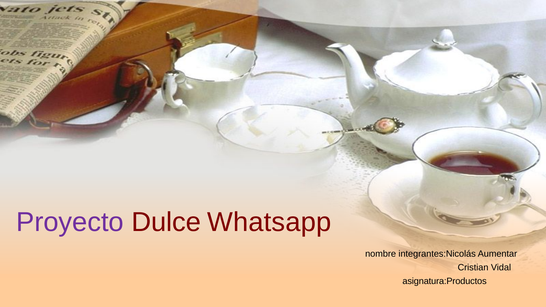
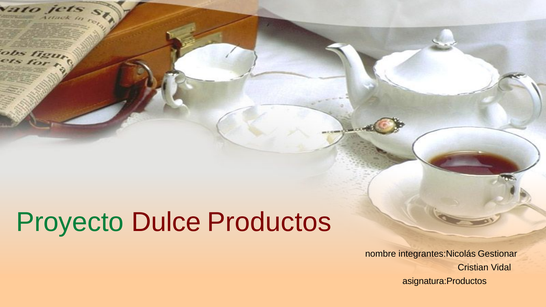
Proyecto colour: purple -> green
Whatsapp: Whatsapp -> Productos
Aumentar: Aumentar -> Gestionar
